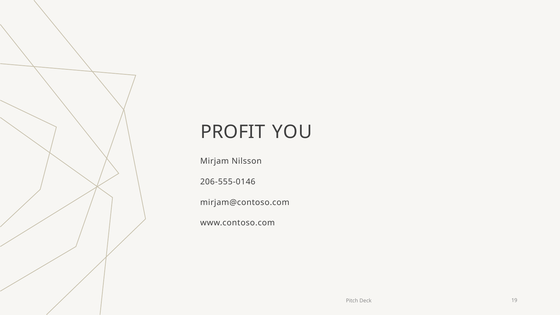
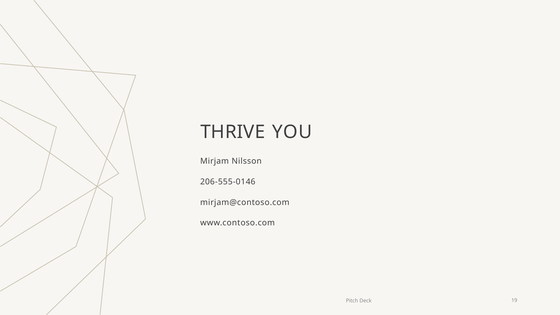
PROFIT: PROFIT -> THRIVE
